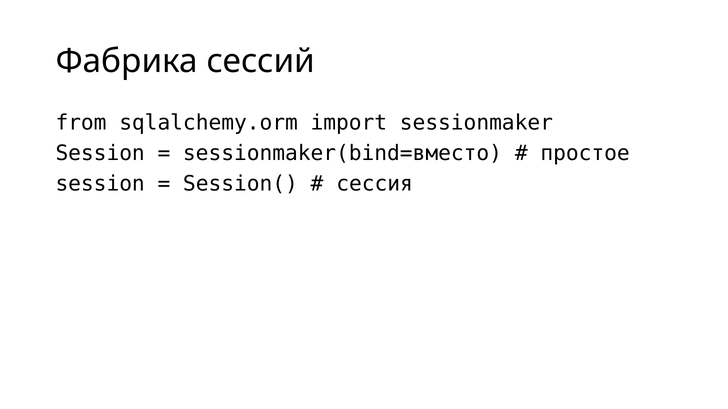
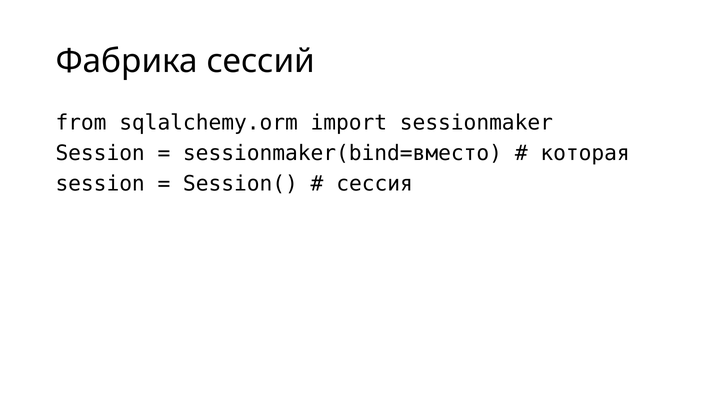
простое: простое -> которая
